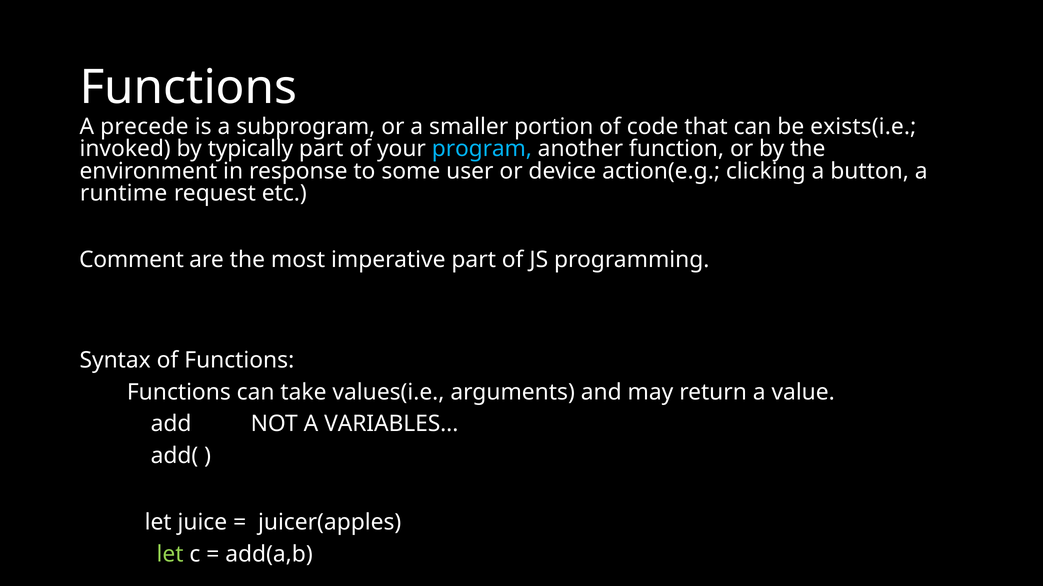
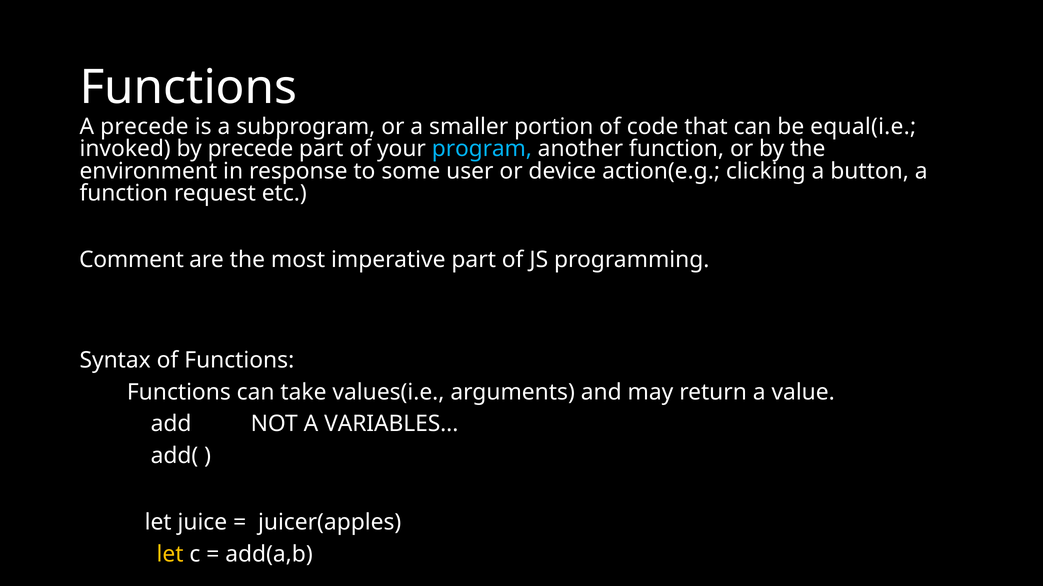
exists(i.e: exists(i.e -> equal(i.e
by typically: typically -> precede
runtime at (124, 193): runtime -> function
let at (170, 555) colour: light green -> yellow
